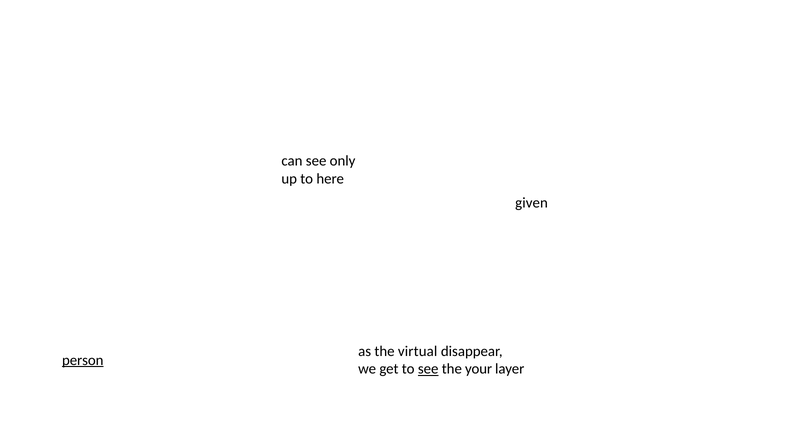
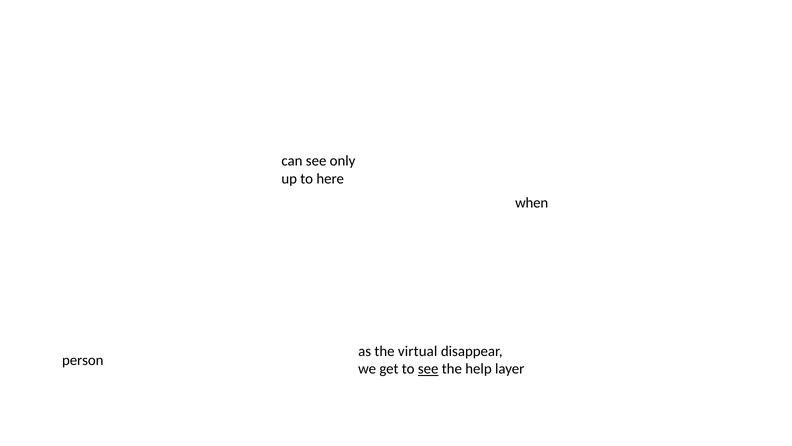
given: given -> when
person underline: present -> none
your: your -> help
